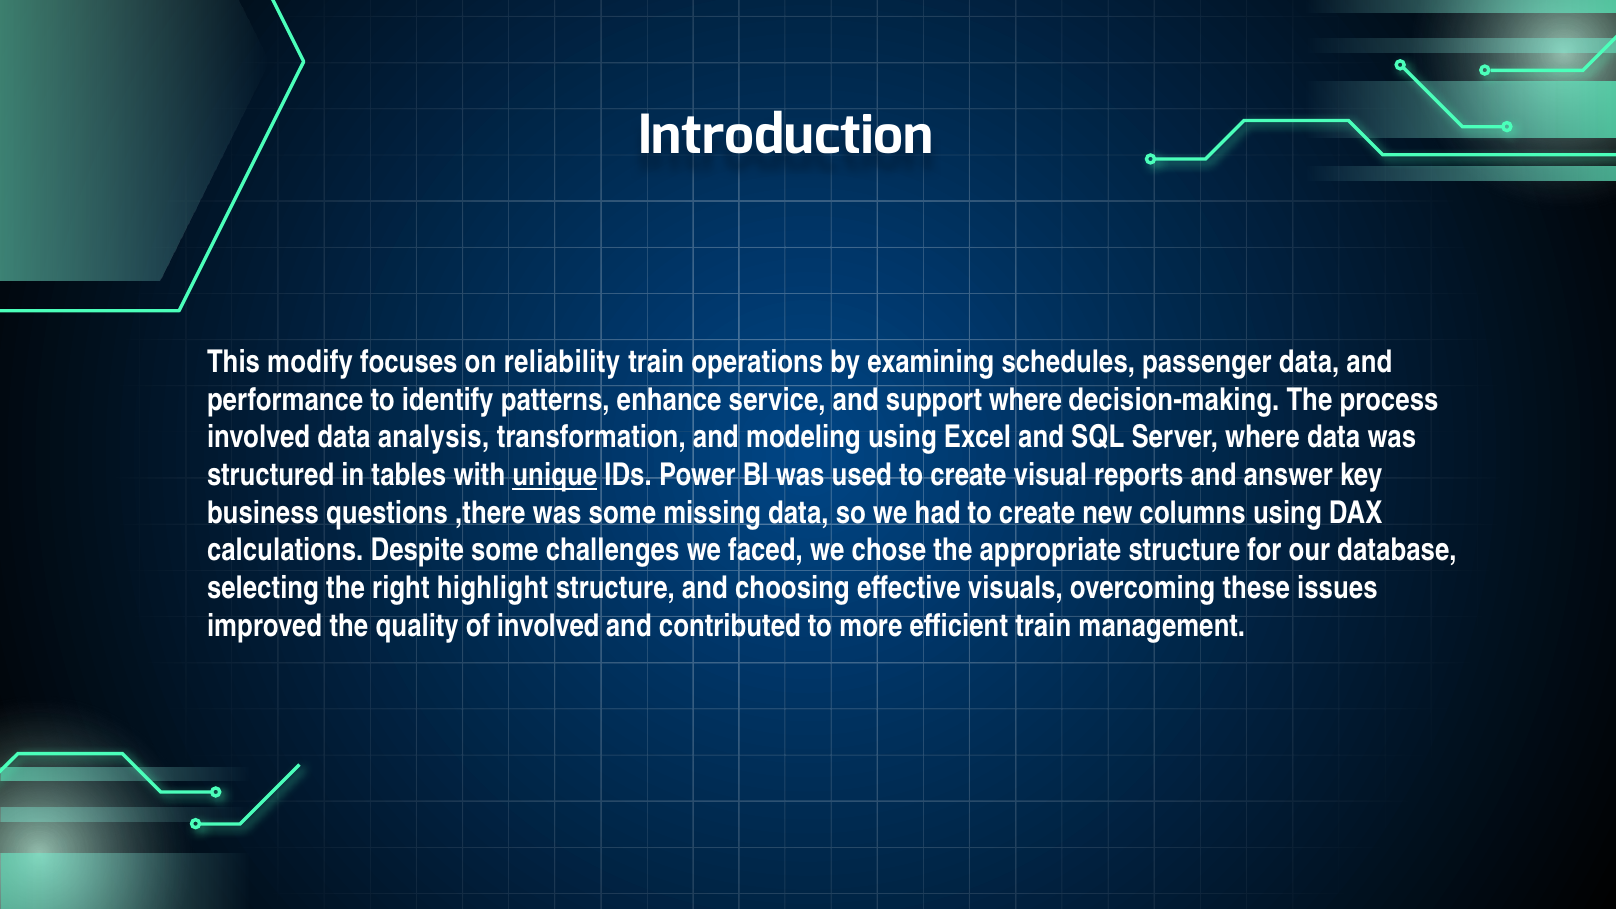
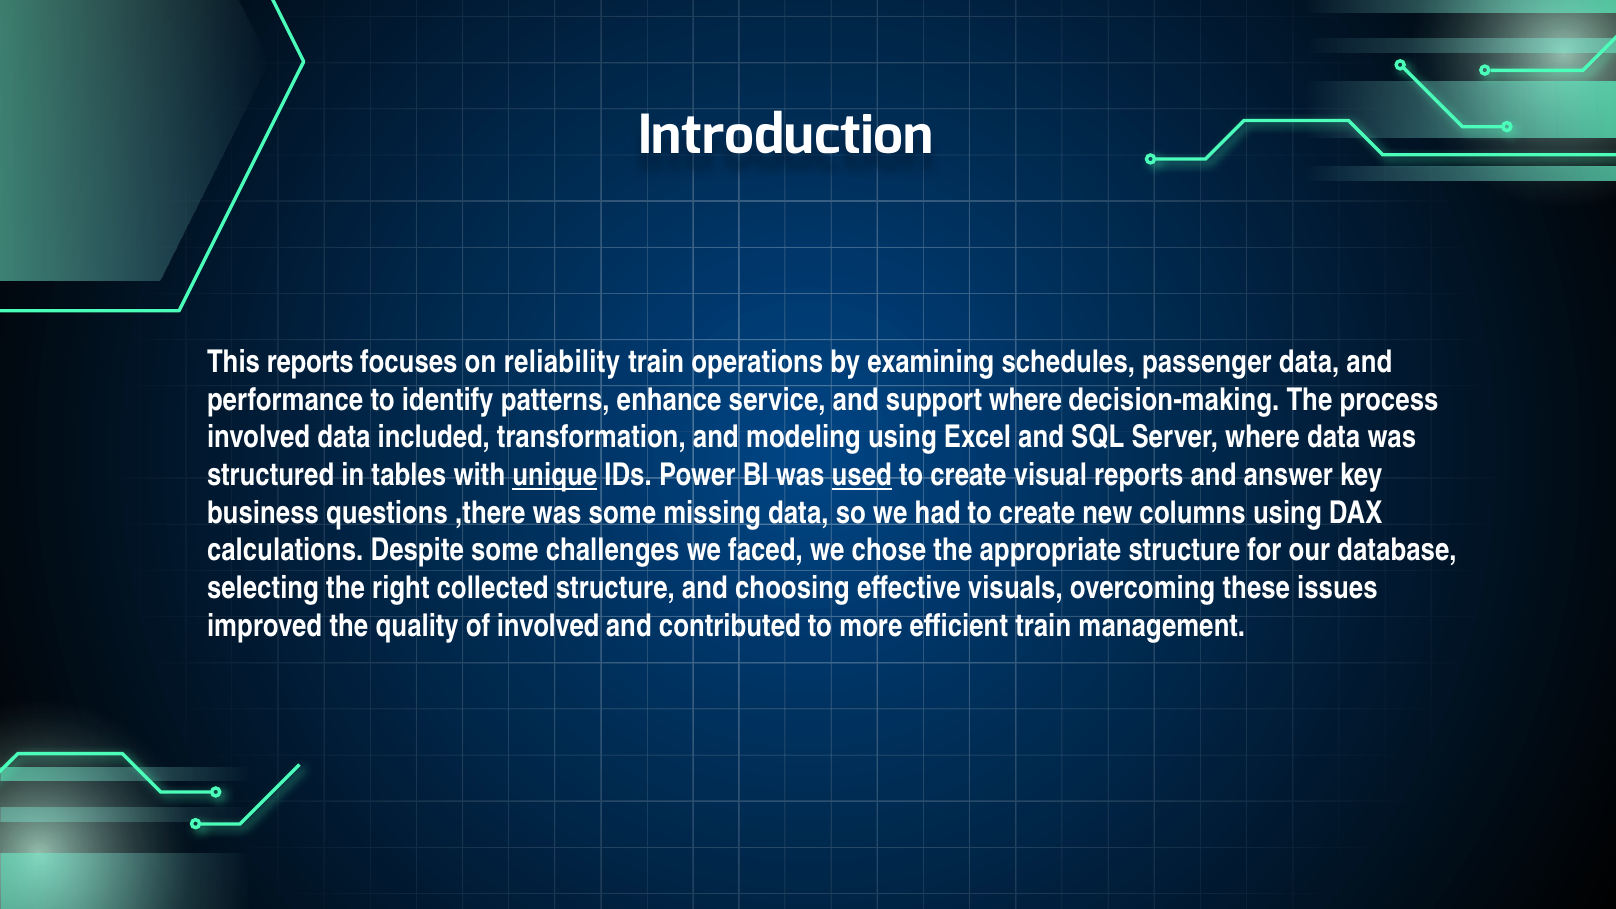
This modify: modify -> reports
analysis: analysis -> included
used underline: none -> present
highlight: highlight -> collected
